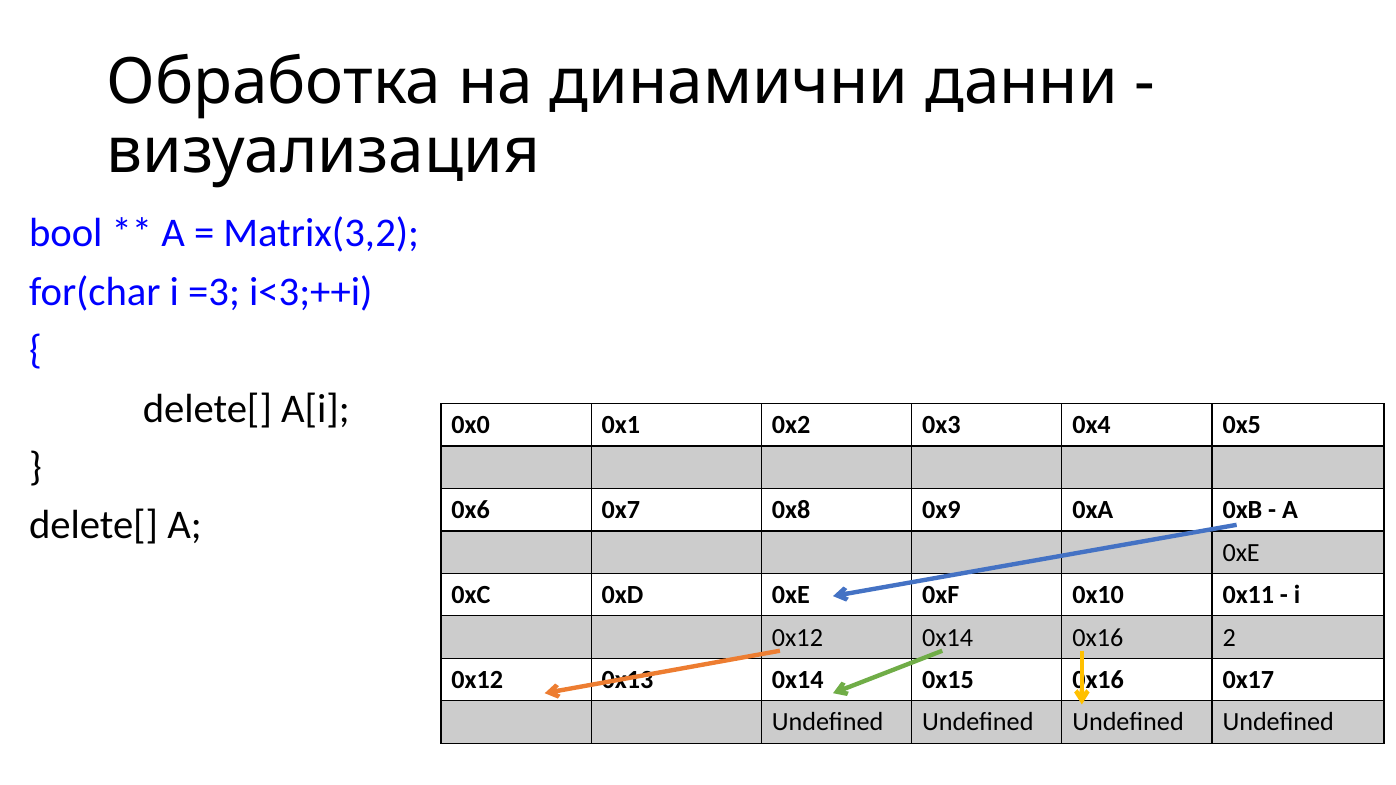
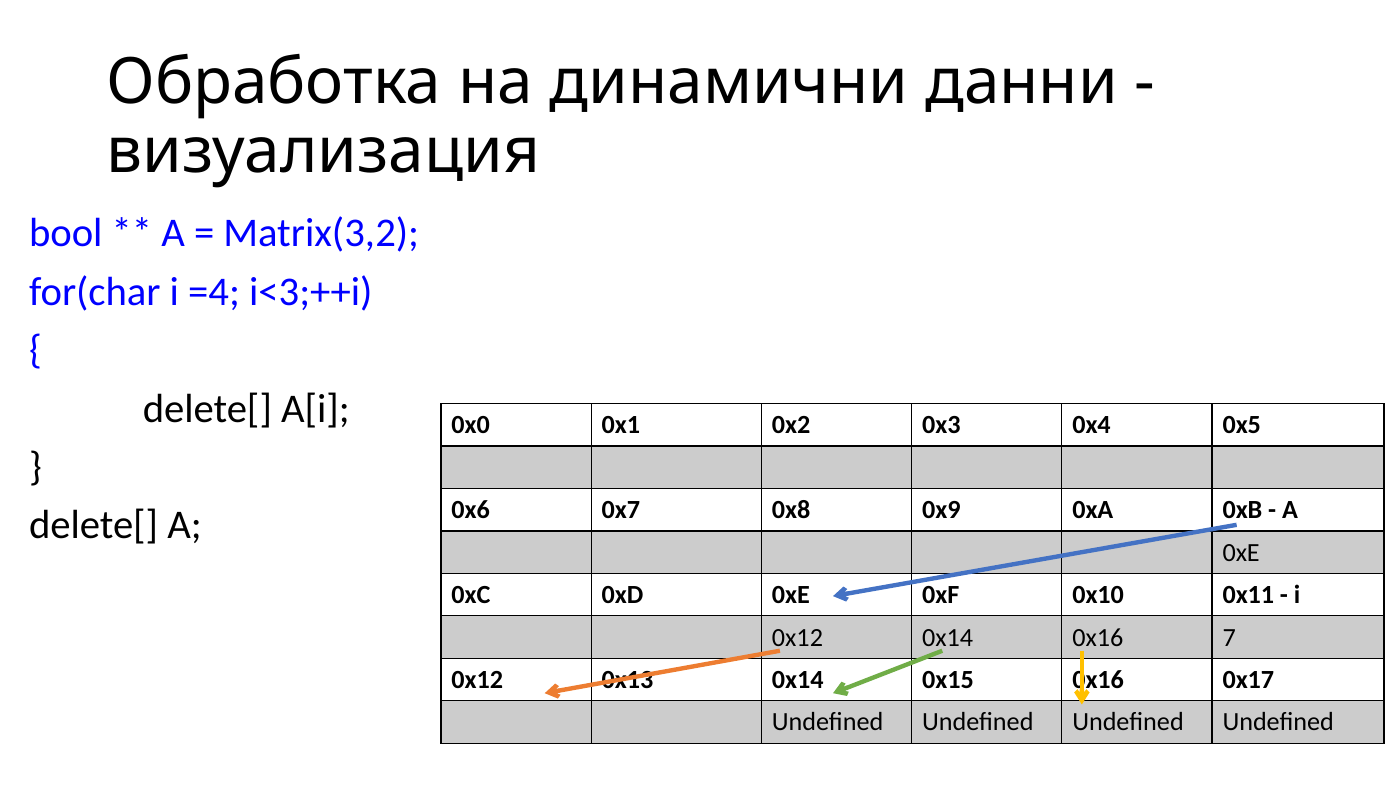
=3: =3 -> =4
2: 2 -> 7
